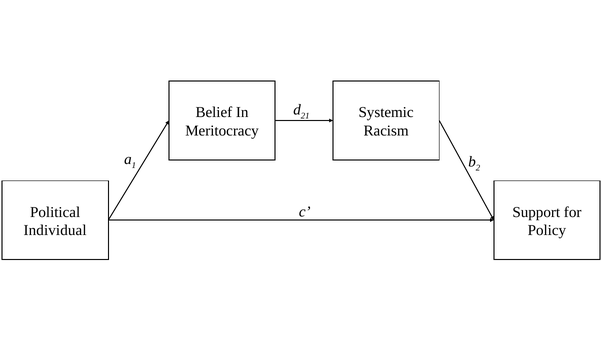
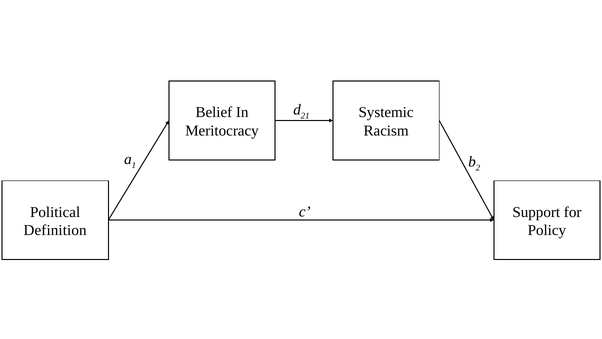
Individual: Individual -> Definition
